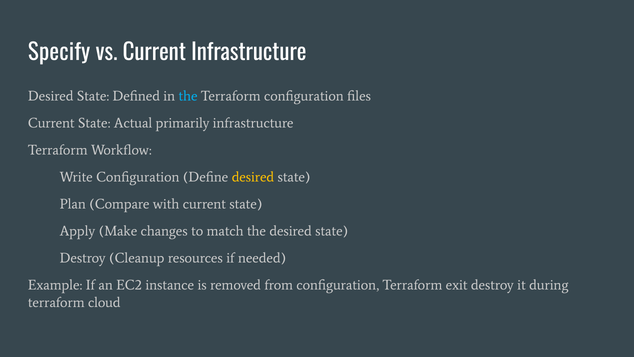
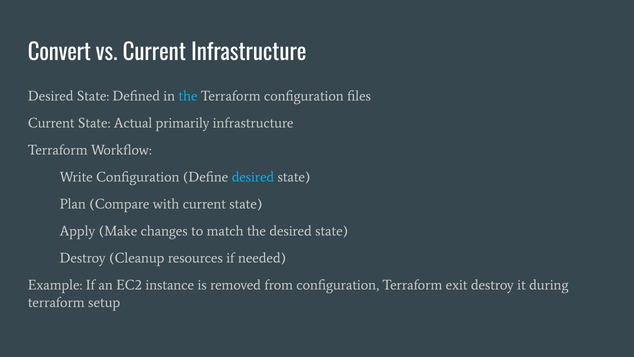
Specify: Specify -> Convert
desired at (253, 177) colour: yellow -> light blue
cloud: cloud -> setup
